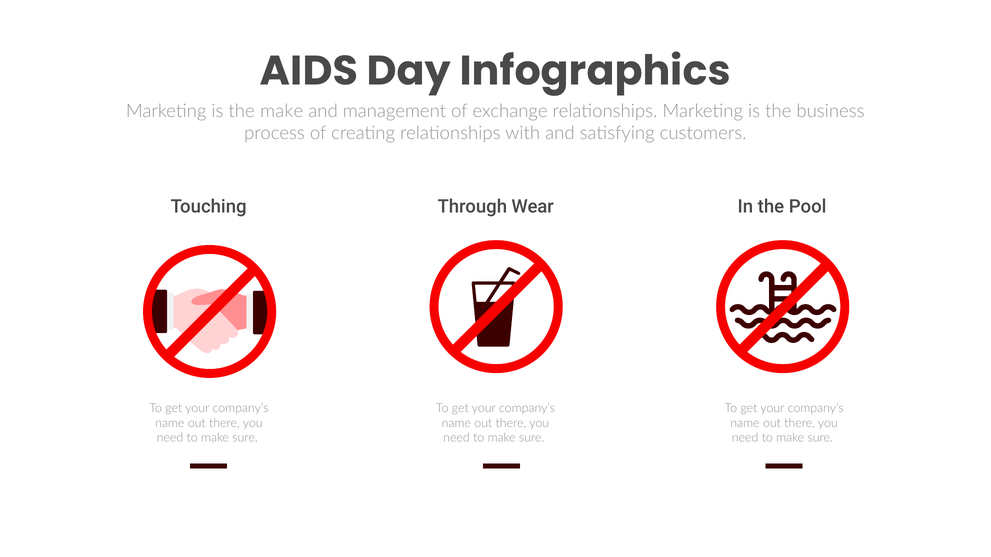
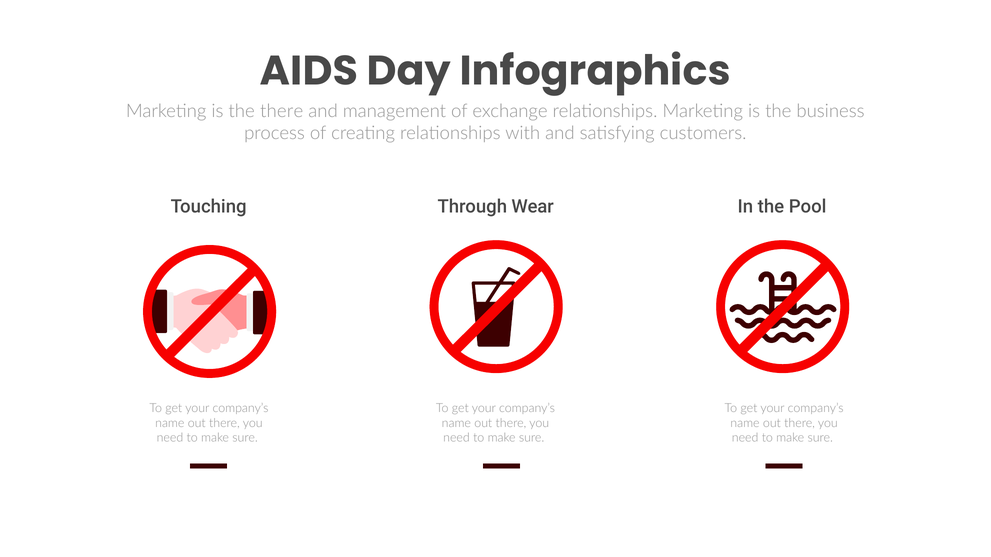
the make: make -> there
